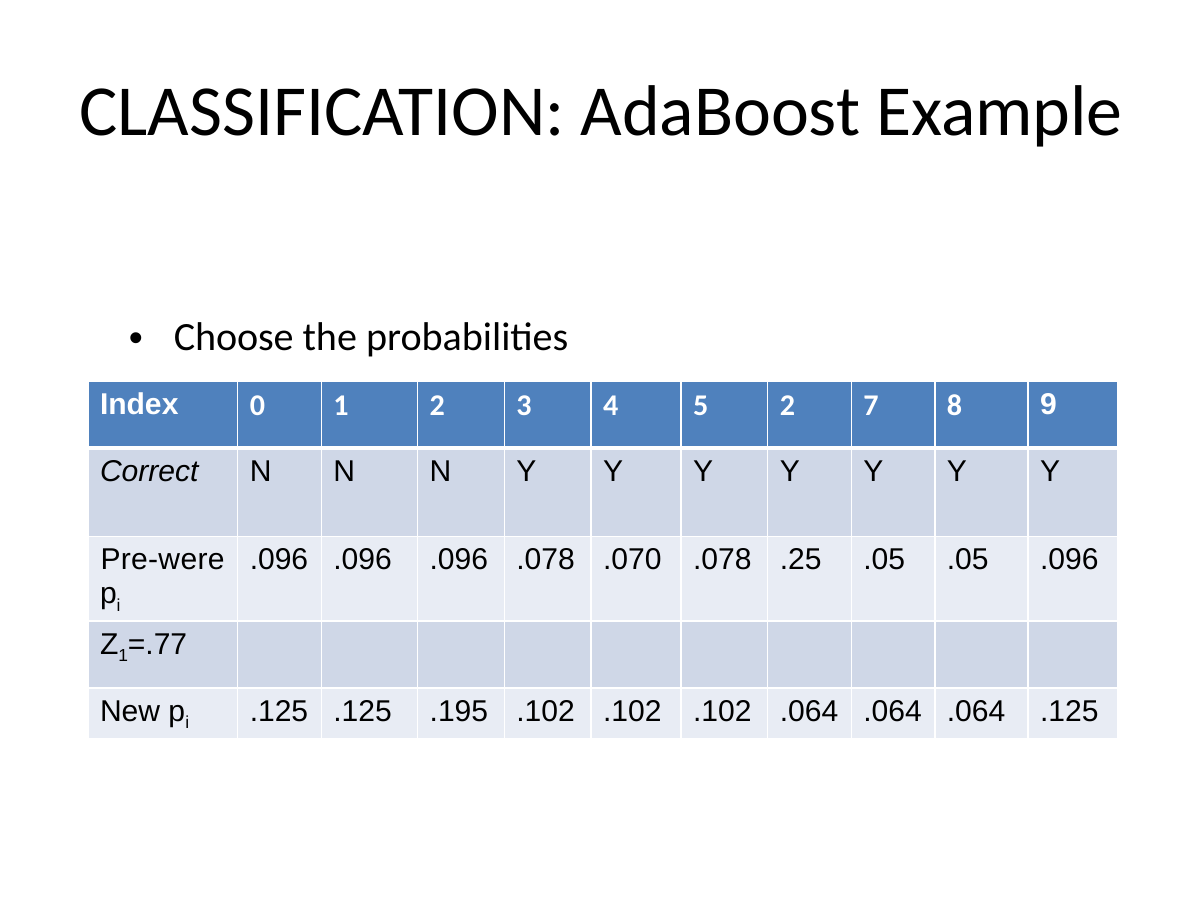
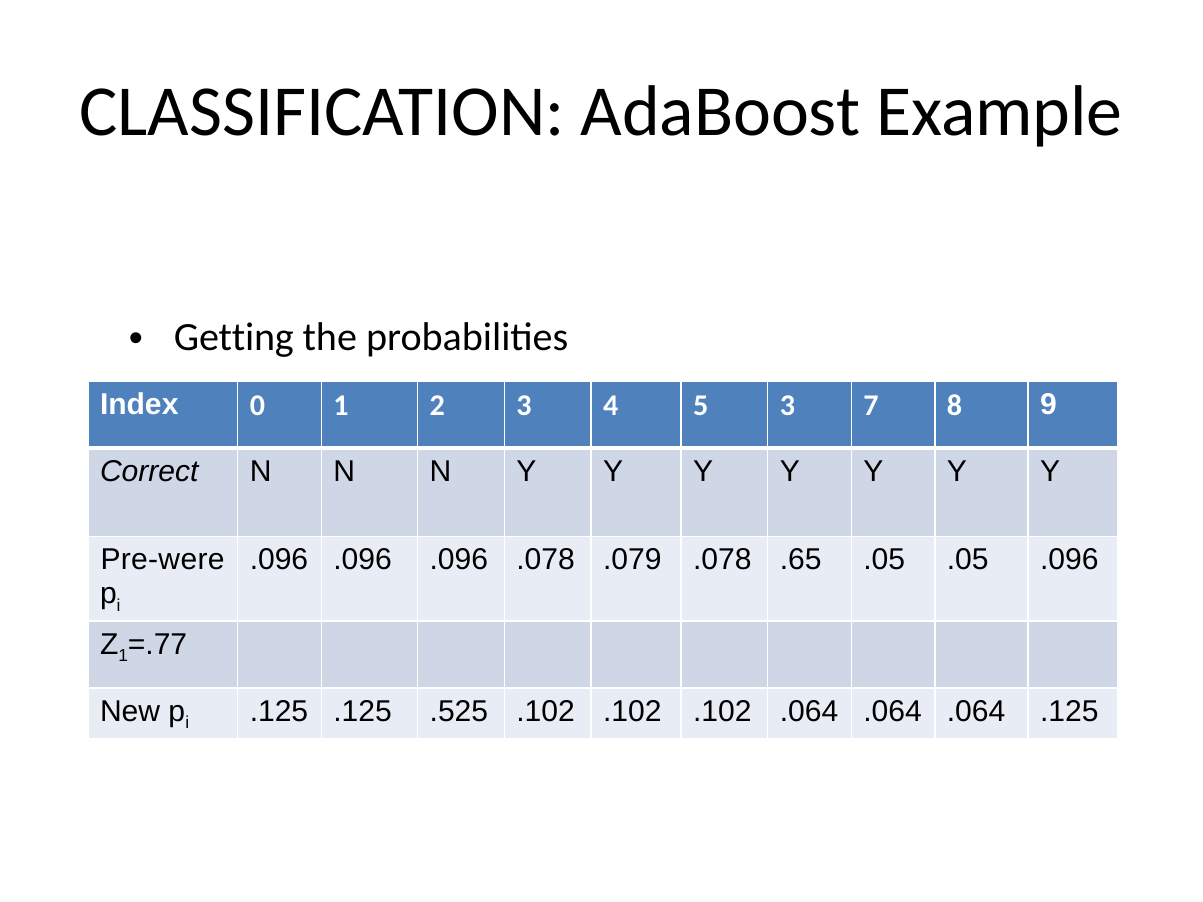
Choose: Choose -> Getting
5 2: 2 -> 3
.070: .070 -> .079
.25: .25 -> .65
.195: .195 -> .525
